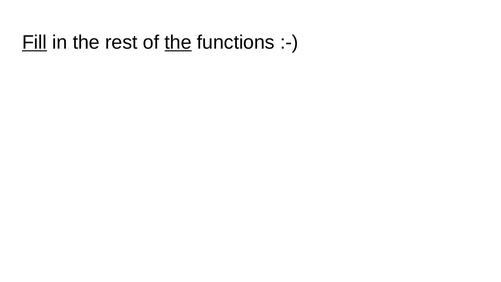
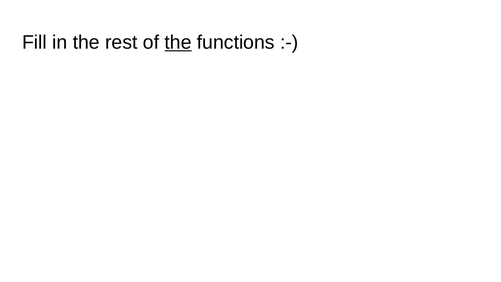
Fill underline: present -> none
